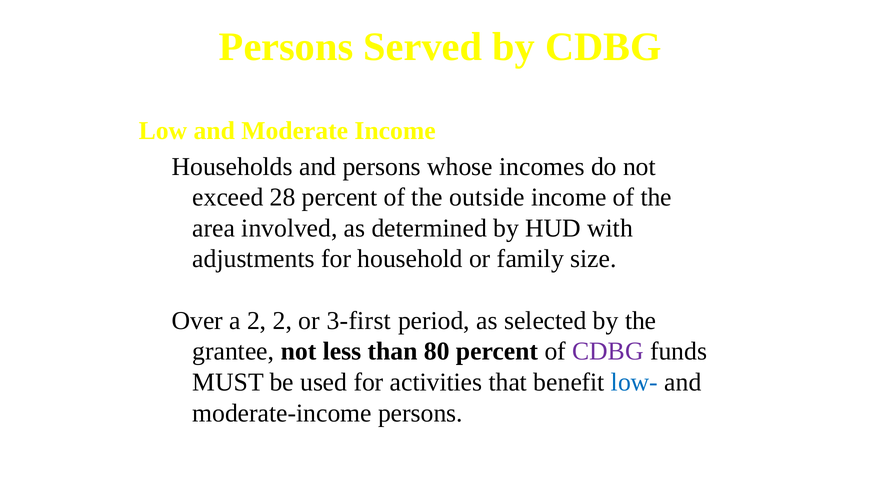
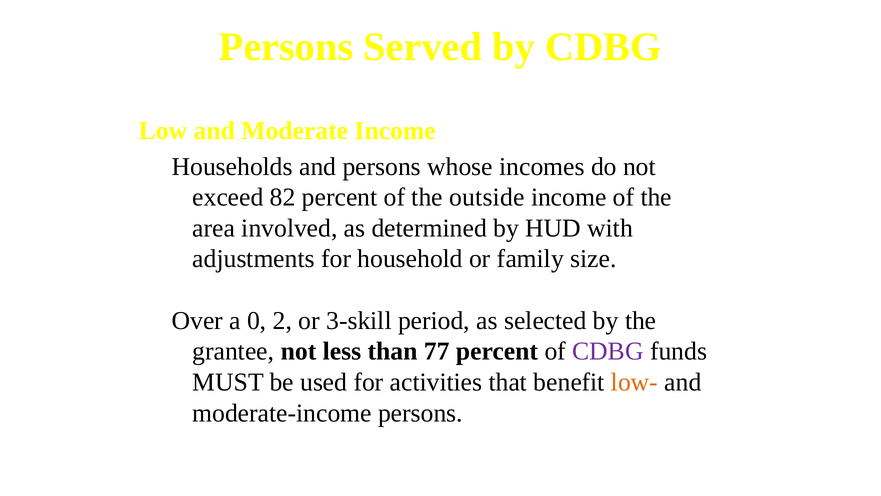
28: 28 -> 82
a 2: 2 -> 0
3-first: 3-first -> 3-skill
80: 80 -> 77
low- colour: blue -> orange
